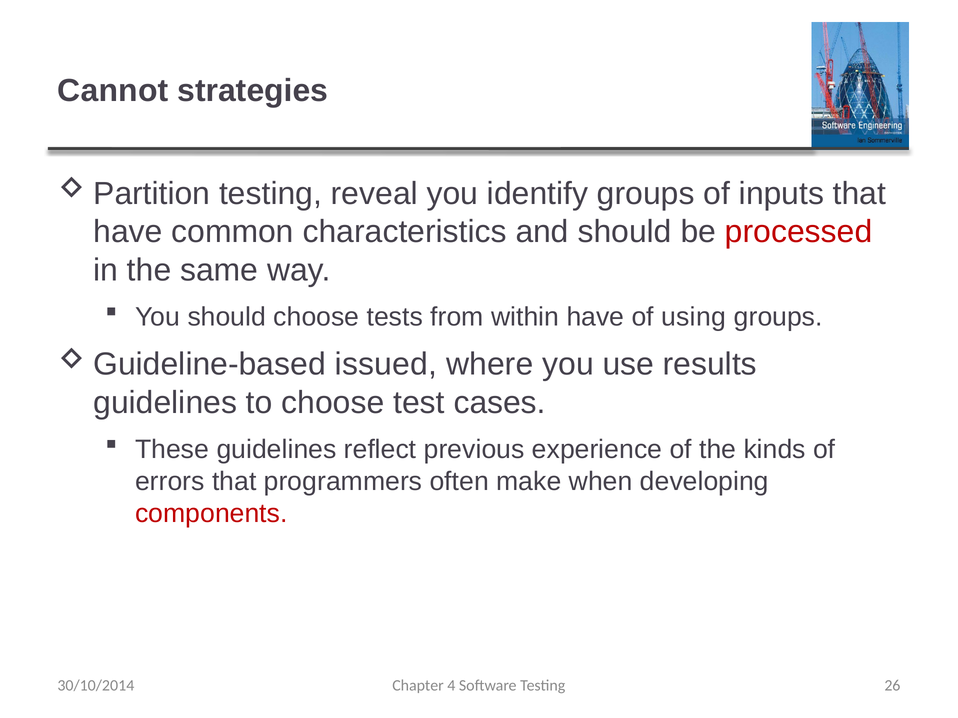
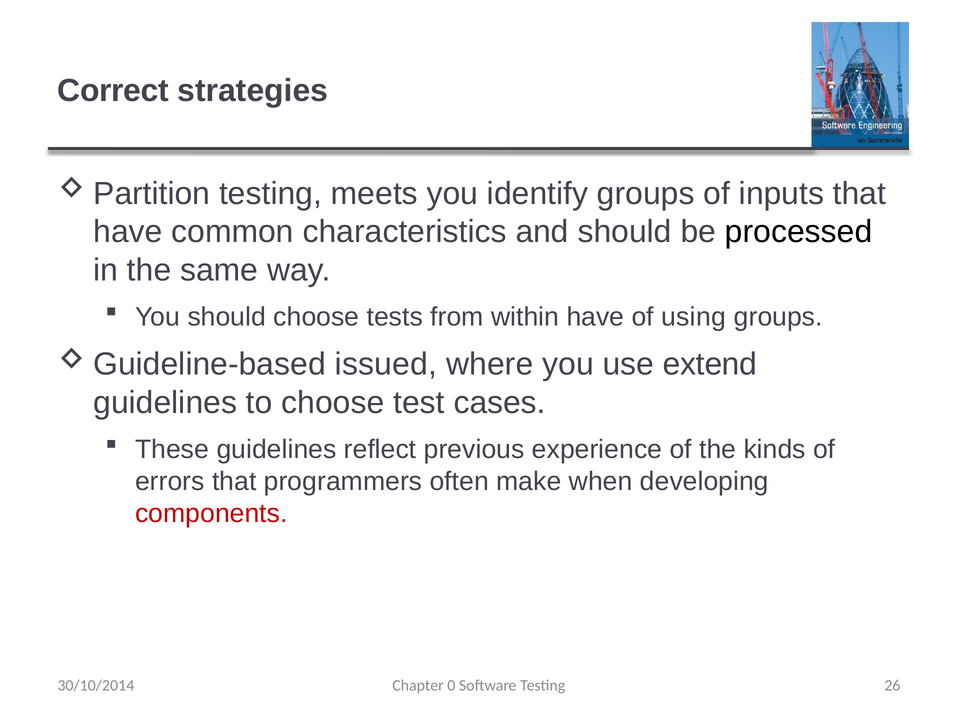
Cannot: Cannot -> Correct
reveal: reveal -> meets
processed colour: red -> black
results: results -> extend
4: 4 -> 0
